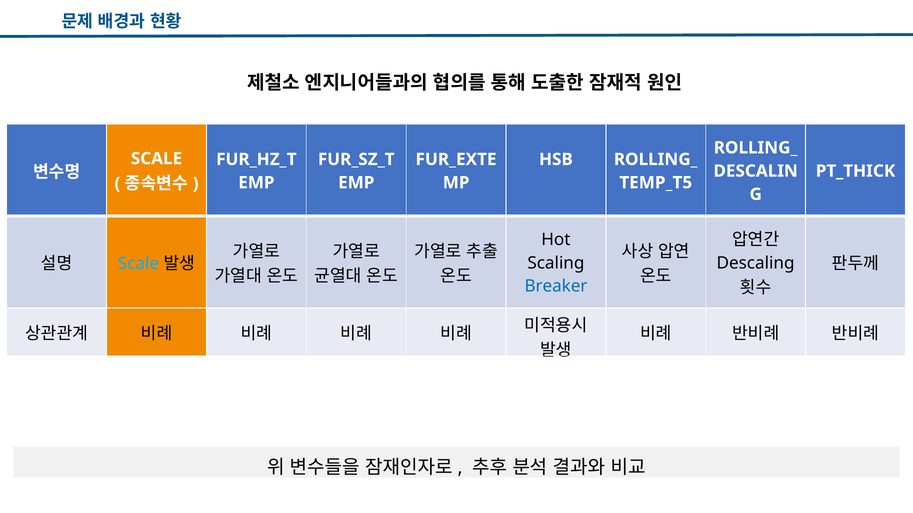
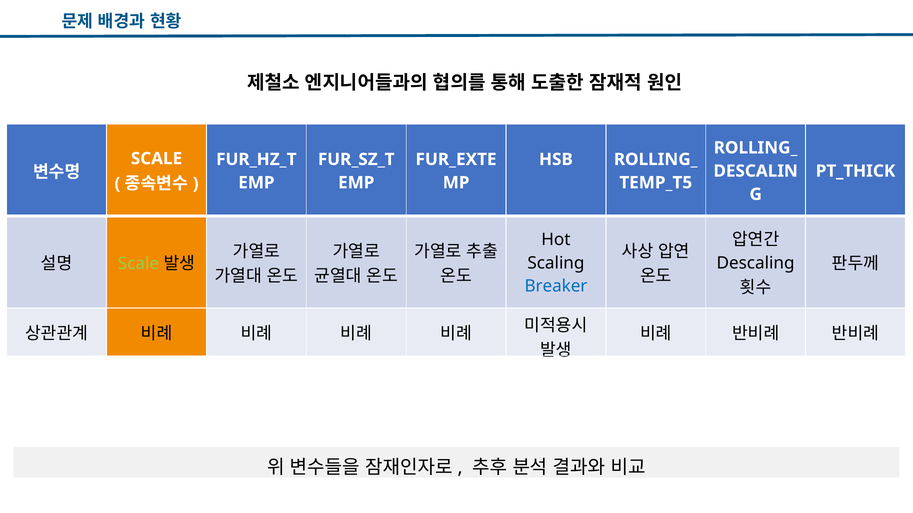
Scale at (138, 264) colour: light blue -> light green
